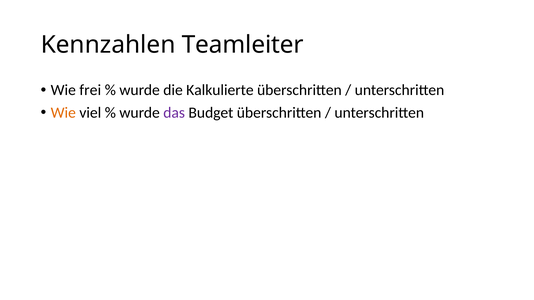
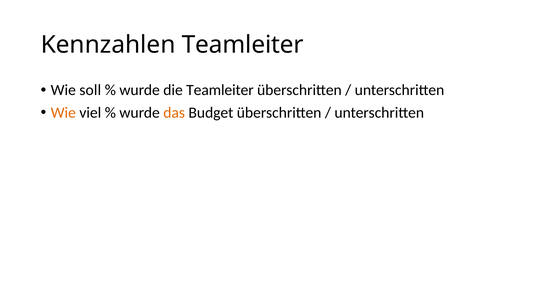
frei: frei -> soll
die Kalkulierte: Kalkulierte -> Teamleiter
das colour: purple -> orange
